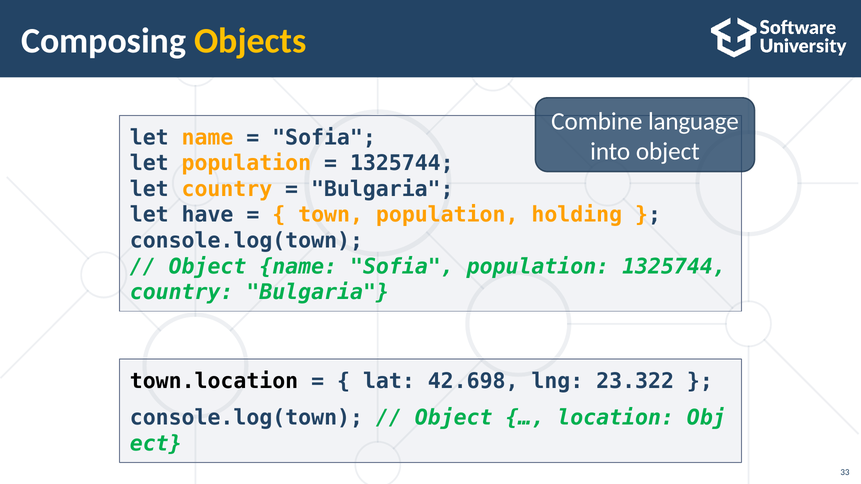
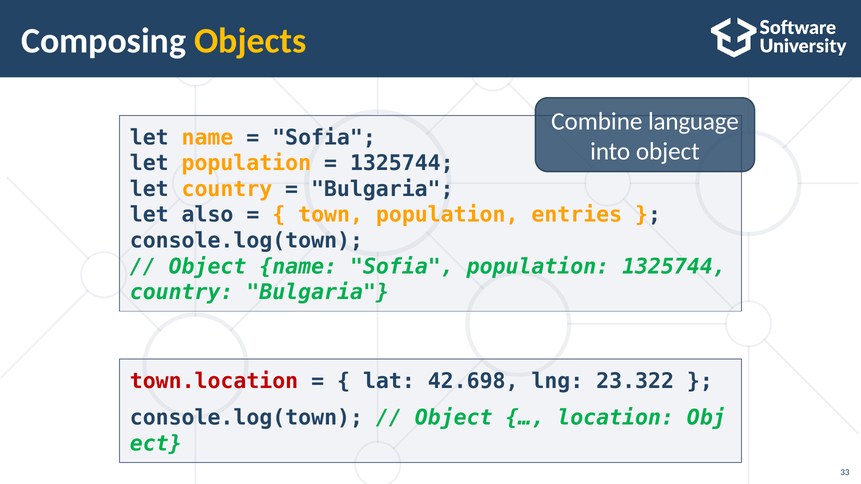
have: have -> also
holding: holding -> entries
town.location colour: black -> red
